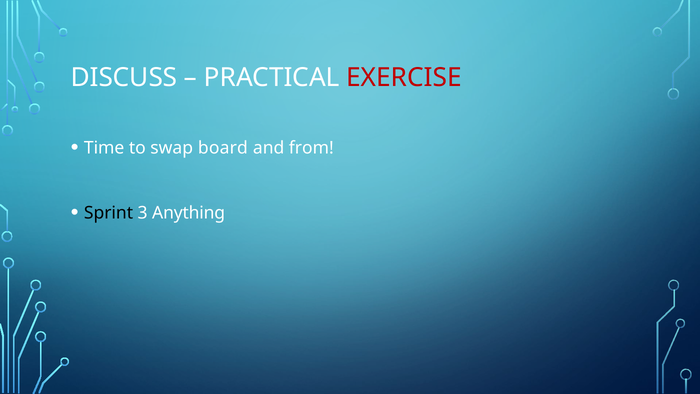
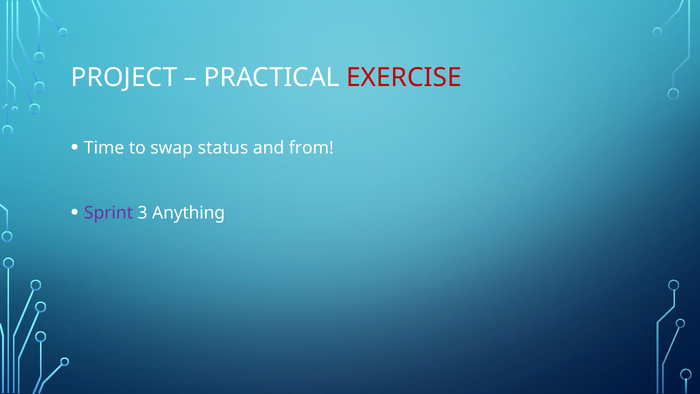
DISCUSS: DISCUSS -> PROJECT
board: board -> status
Sprint colour: black -> purple
